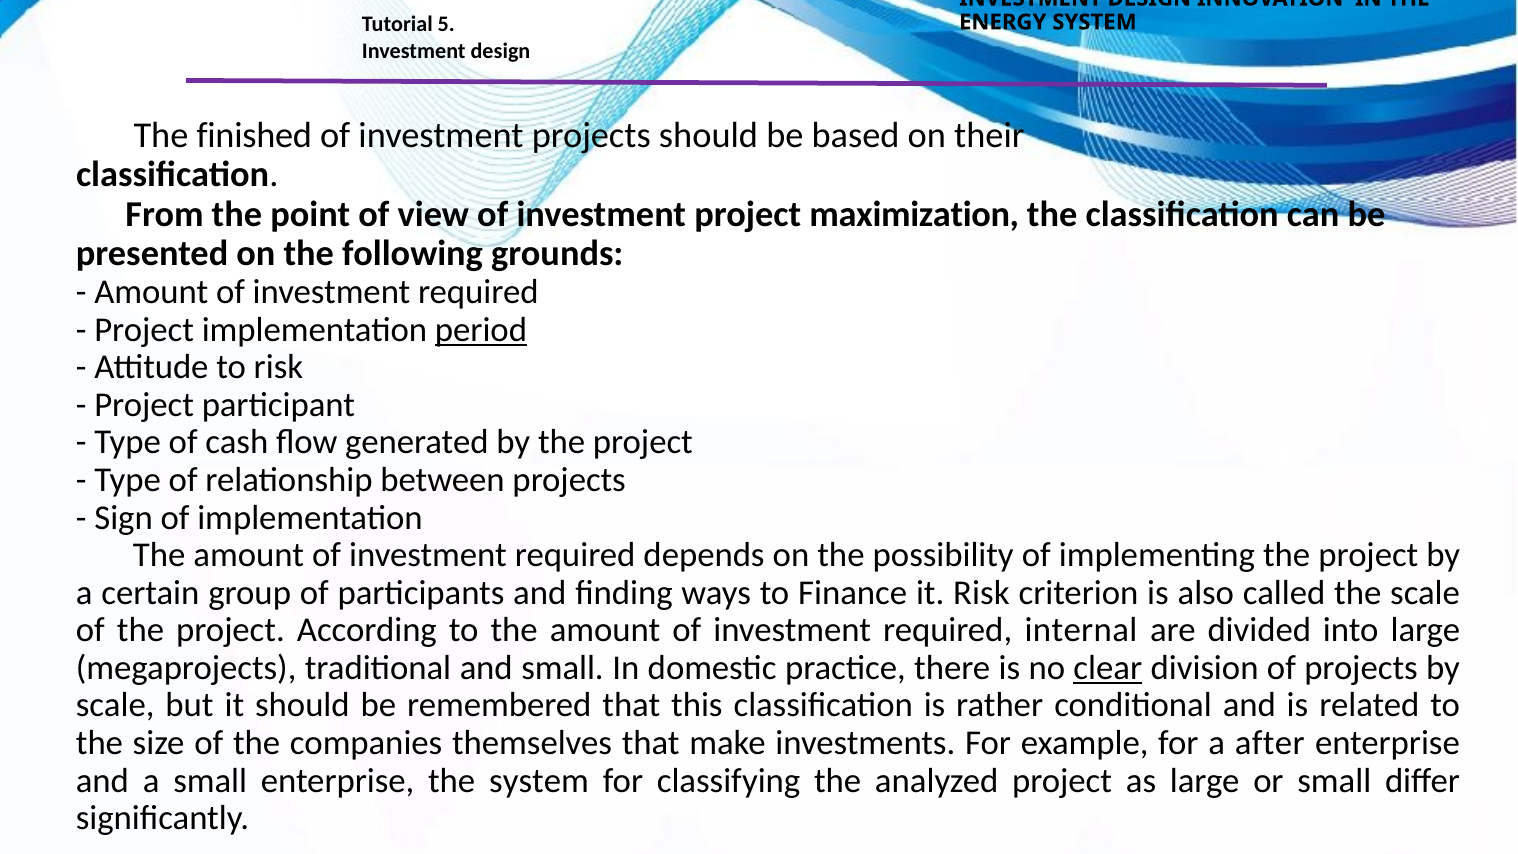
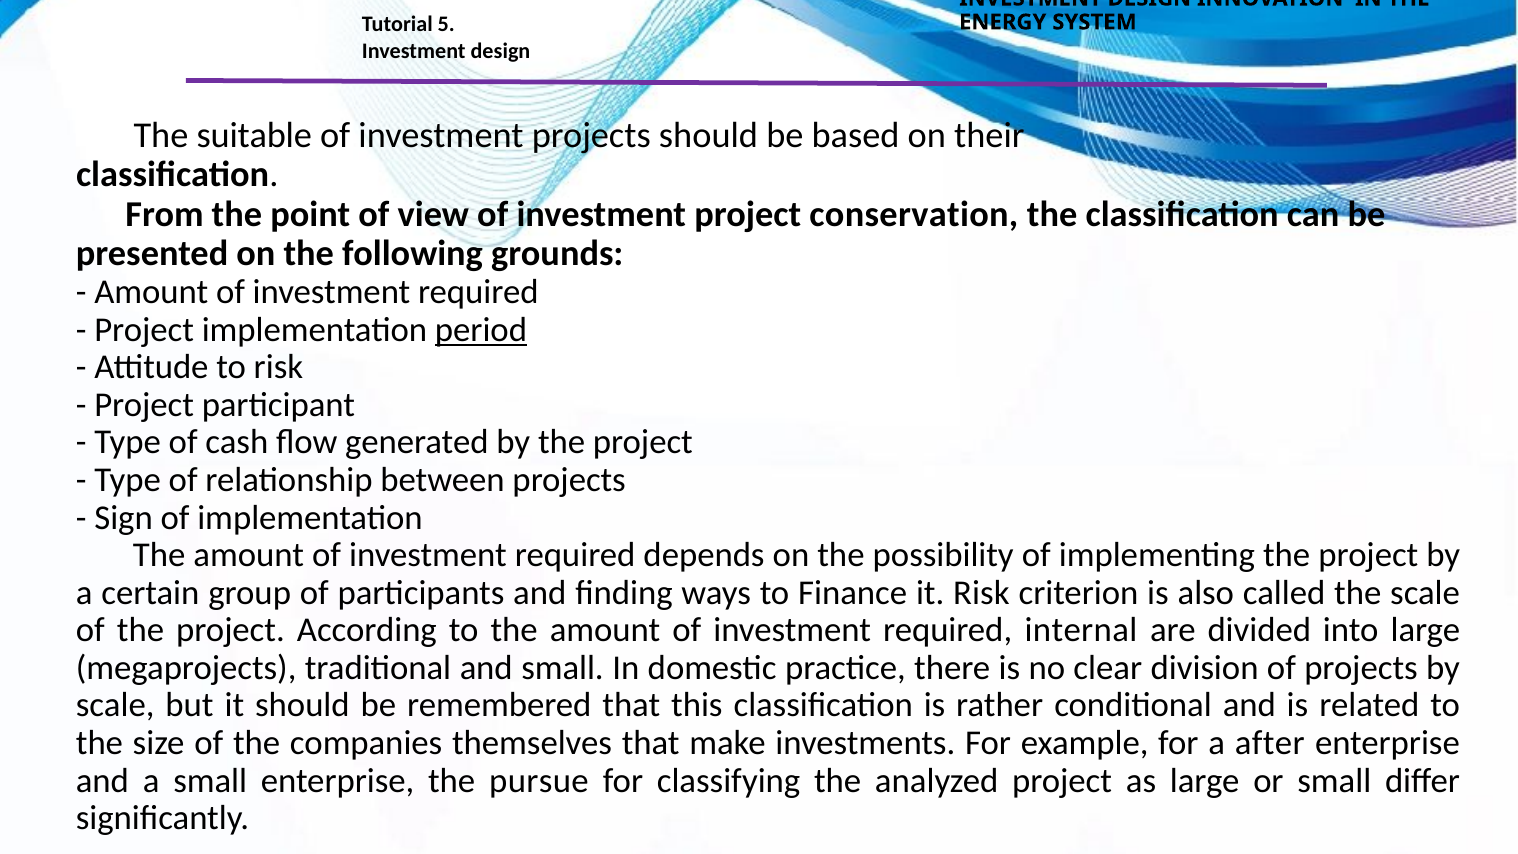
finished: finished -> suitable
maximization: maximization -> conservation
clear underline: present -> none
the system: system -> pursue
